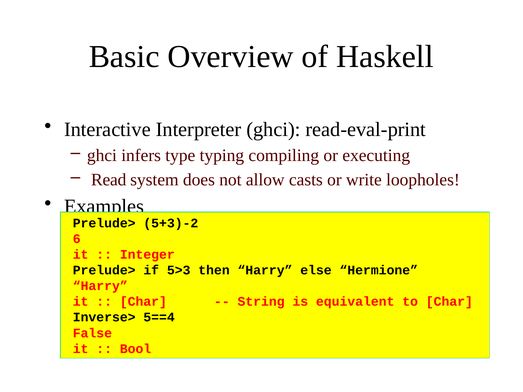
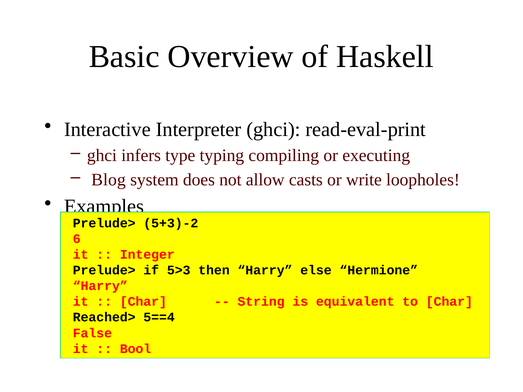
Read: Read -> Blog
Inverse>: Inverse> -> Reached>
